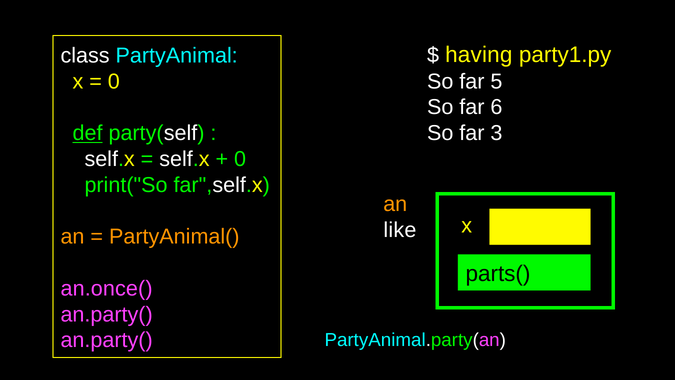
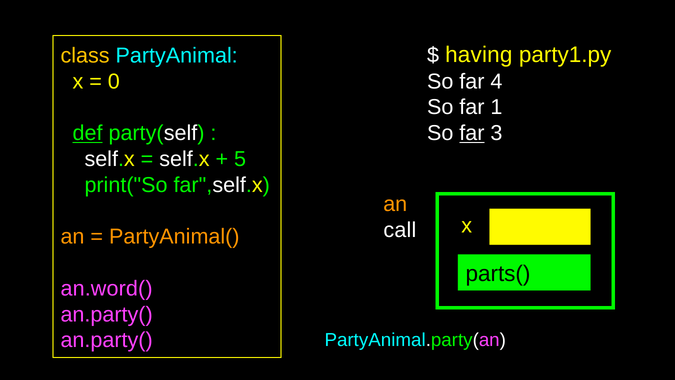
class at (85, 56) colour: white -> yellow
5: 5 -> 4
6: 6 -> 1
far at (472, 133) underline: none -> present
0 at (240, 159): 0 -> 5
like: like -> call
an.once(: an.once( -> an.word(
